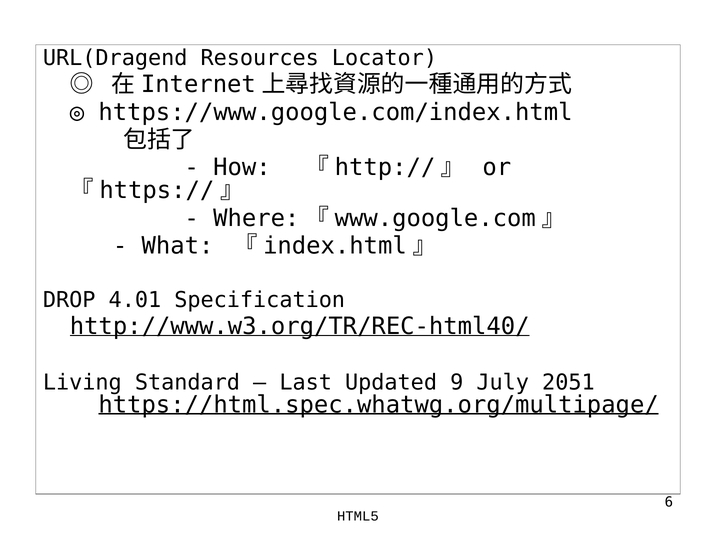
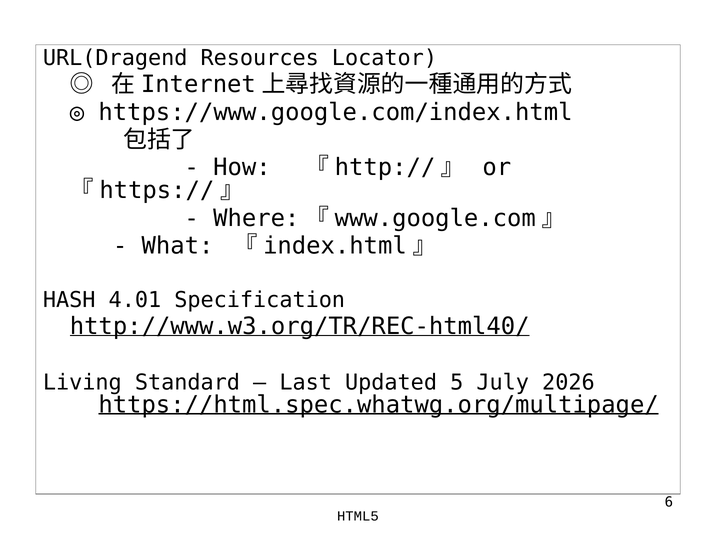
DROP: DROP -> HASH
9: 9 -> 5
2051: 2051 -> 2026
